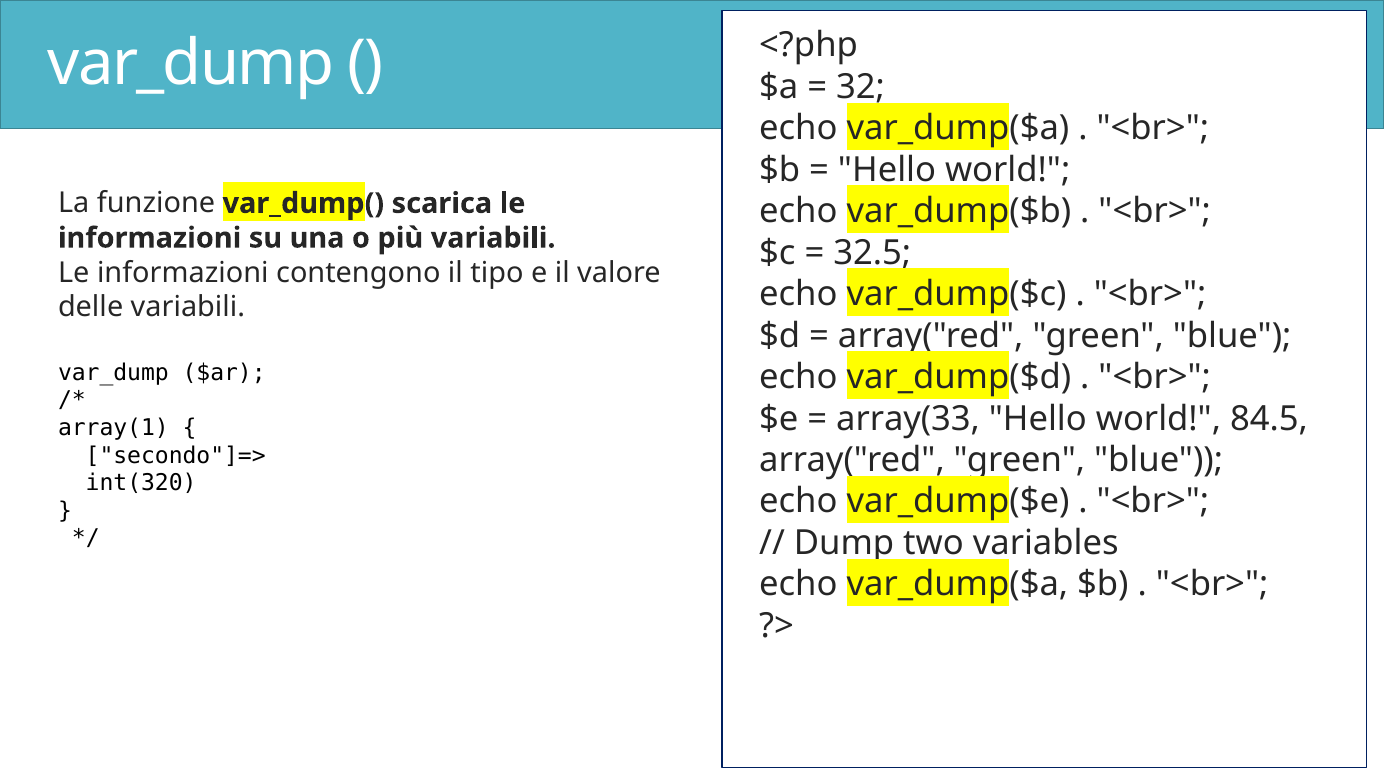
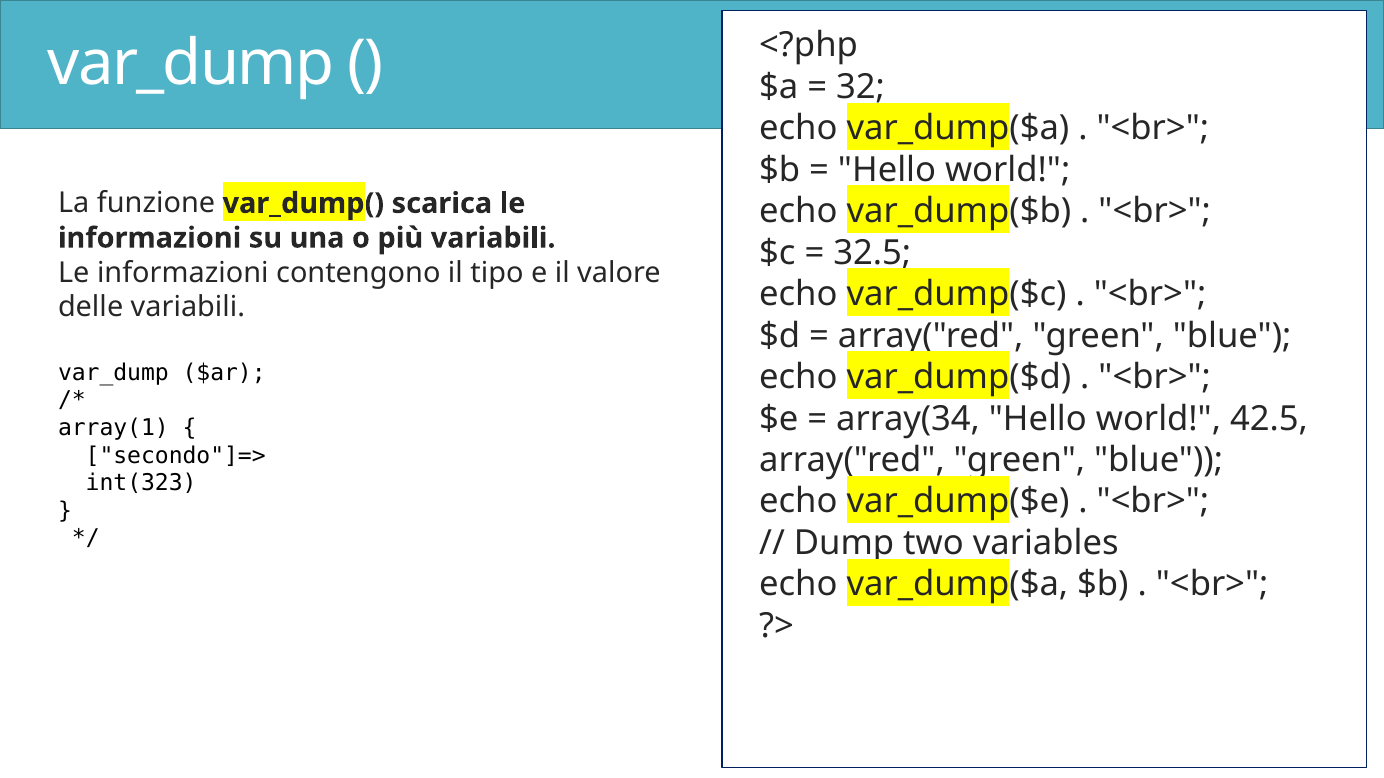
array(33: array(33 -> array(34
84.5: 84.5 -> 42.5
int(320: int(320 -> int(323
